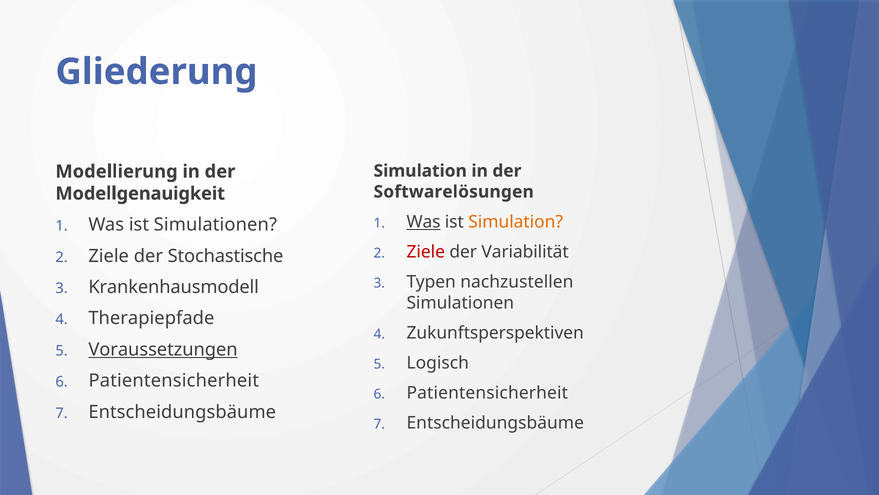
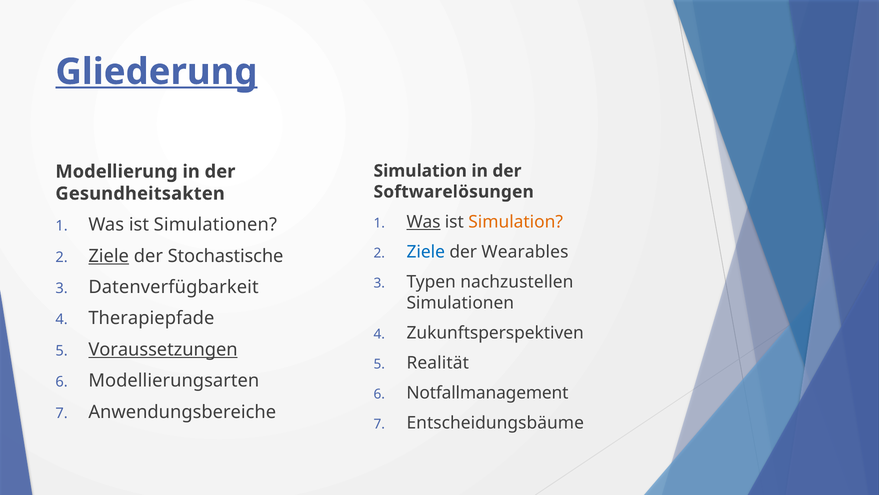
Gliederung underline: none -> present
Modellgenauigkeit: Modellgenauigkeit -> Gesundheitsakten
Ziele at (426, 252) colour: red -> blue
Variabilität: Variabilität -> Wearables
Ziele at (109, 256) underline: none -> present
Krankenhausmodell: Krankenhausmodell -> Datenverfügbarkeit
Logisch: Logisch -> Realität
Patientensicherheit at (174, 380): Patientensicherheit -> Modellierungsarten
Patientensicherheit at (487, 393): Patientensicherheit -> Notfallmanagement
Entscheidungsbäume at (182, 412): Entscheidungsbäume -> Anwendungsbereiche
